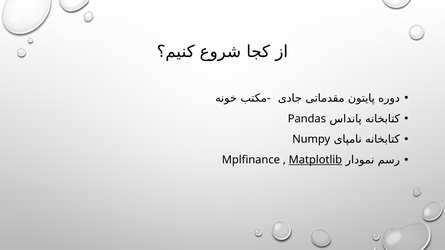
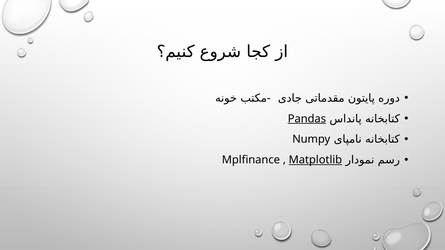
Pandas underline: none -> present
